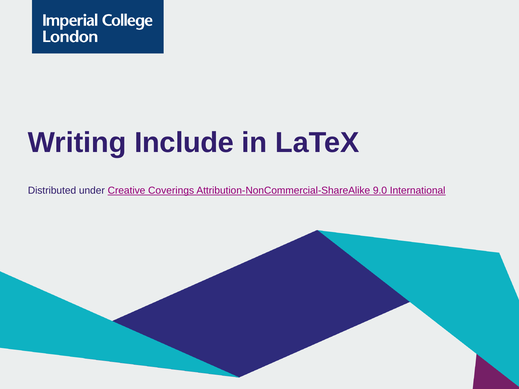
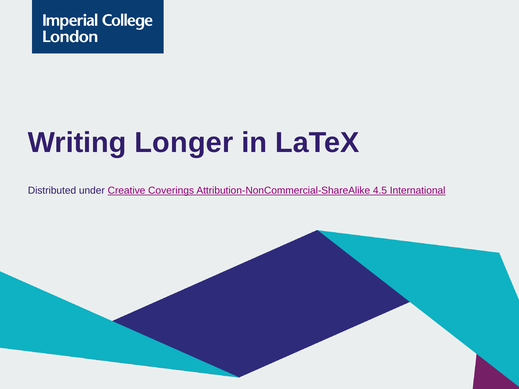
Include: Include -> Longer
9.0: 9.0 -> 4.5
